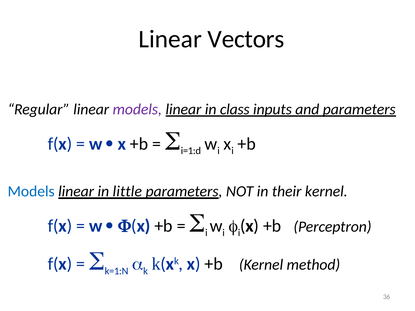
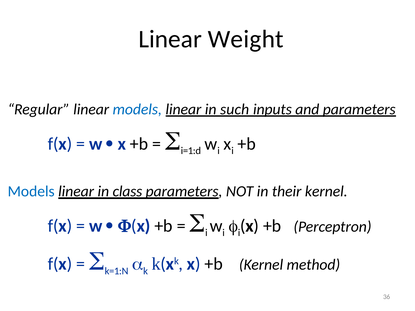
Vectors: Vectors -> Weight
models at (137, 109) colour: purple -> blue
class: class -> such
little: little -> class
